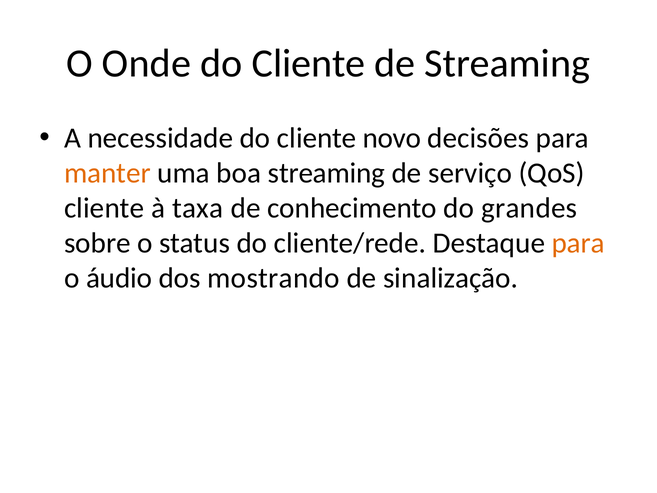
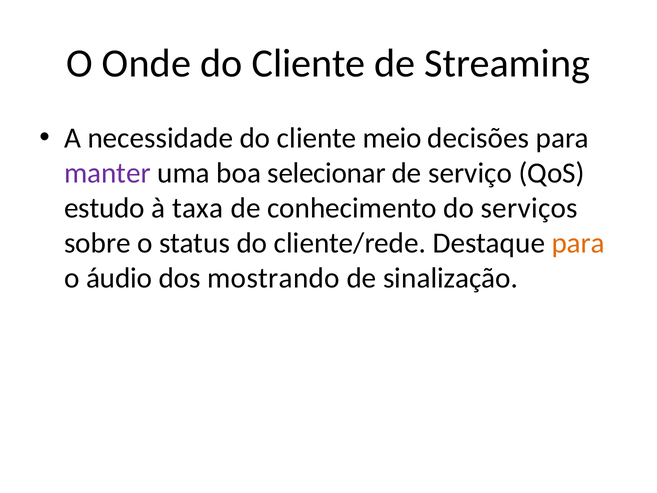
novo: novo -> meio
manter colour: orange -> purple
boa streaming: streaming -> selecionar
cliente at (104, 208): cliente -> estudo
grandes: grandes -> serviços
